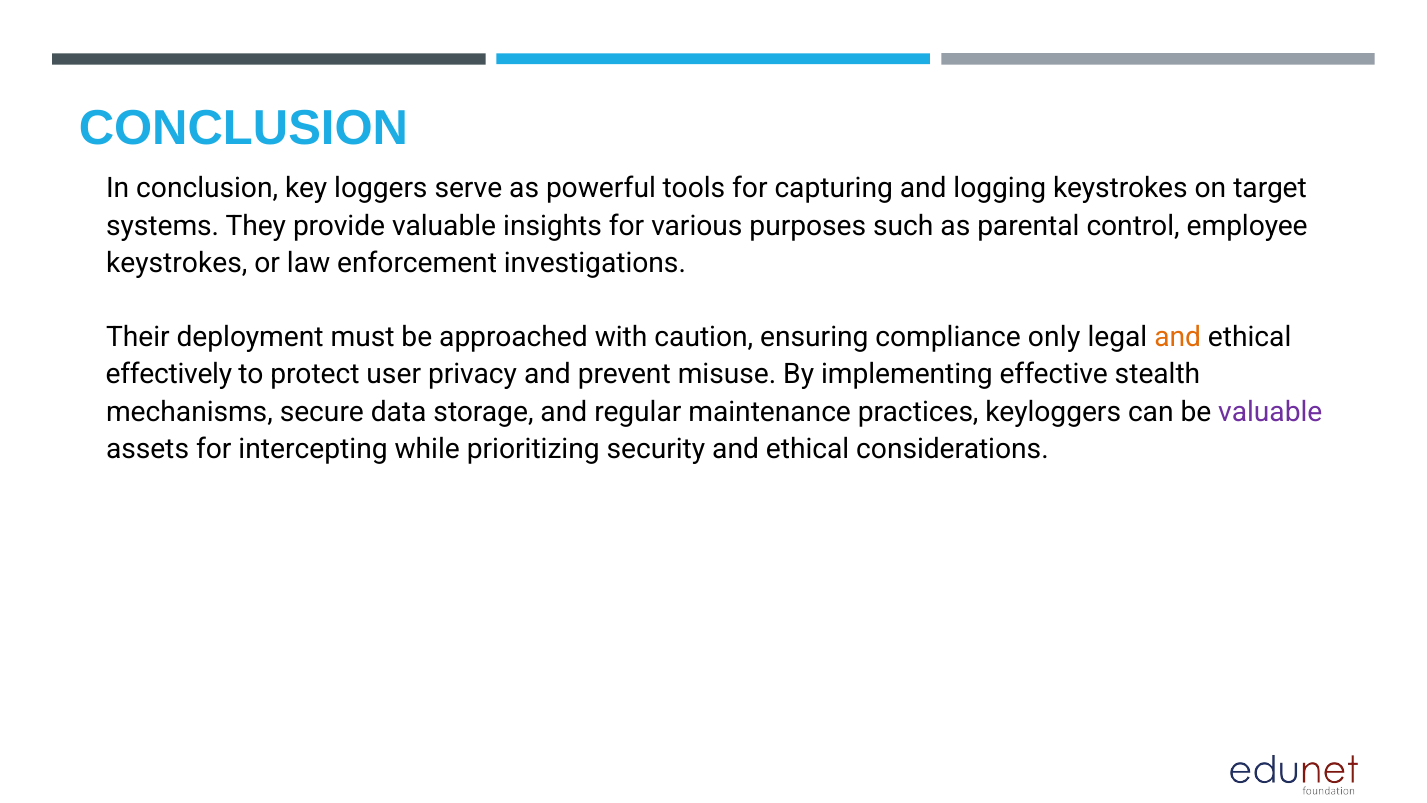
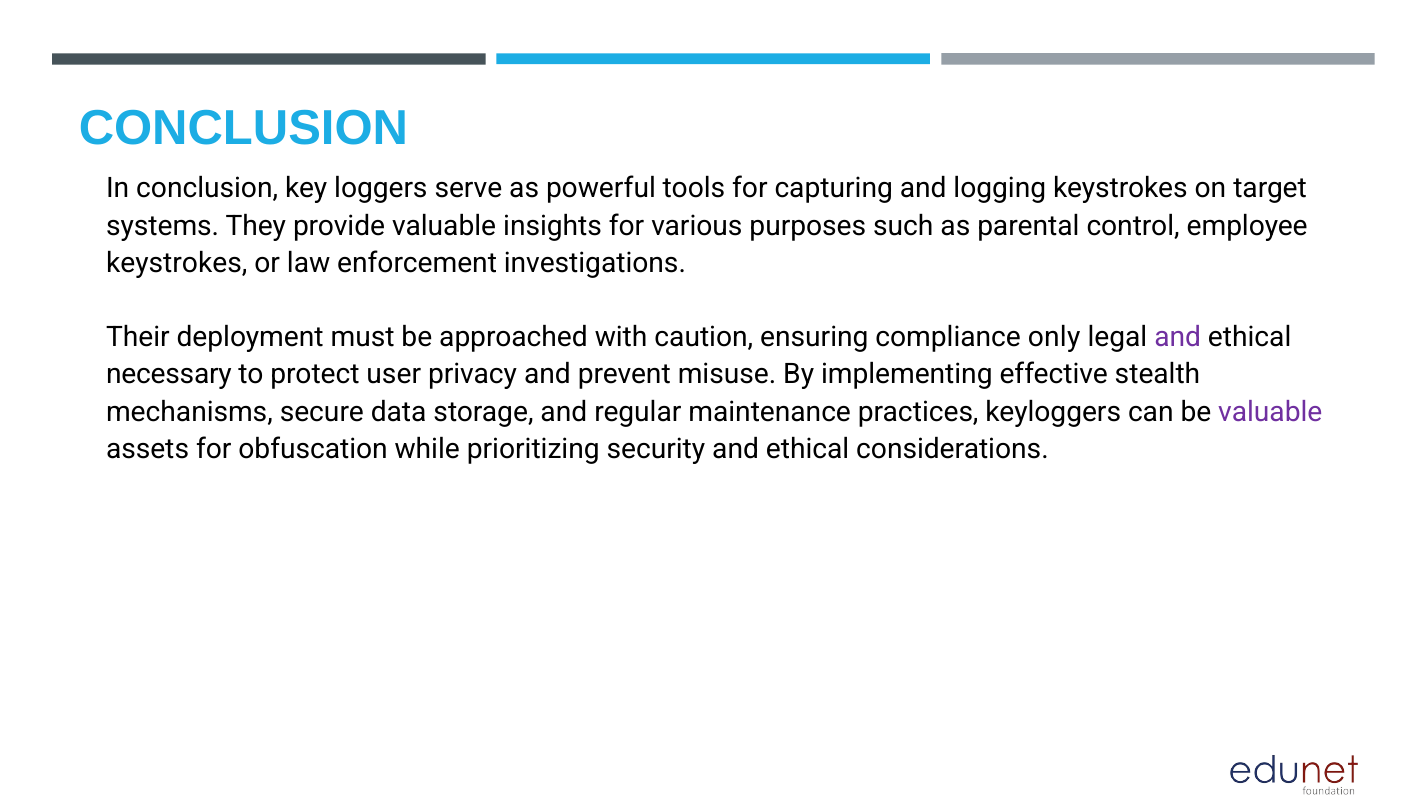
and at (1178, 337) colour: orange -> purple
effectively: effectively -> necessary
intercepting: intercepting -> obfuscation
